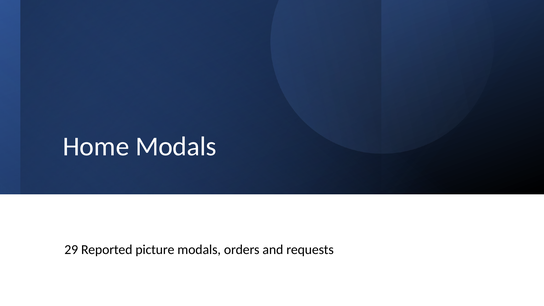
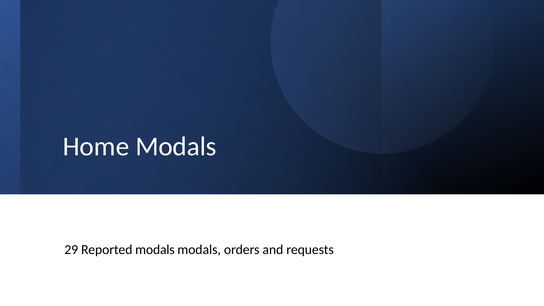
Reported picture: picture -> modals
